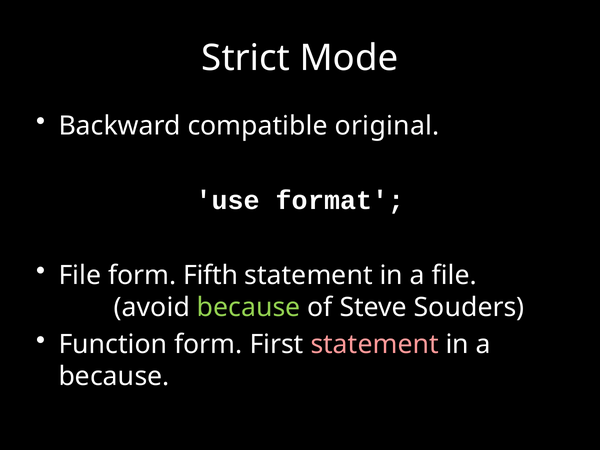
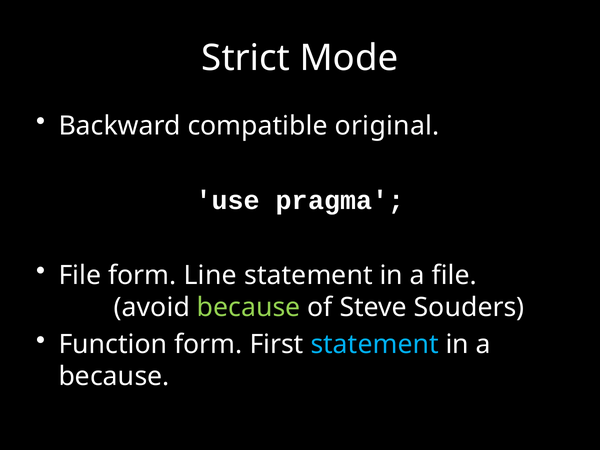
format: format -> pragma
Fifth: Fifth -> Line
statement at (375, 345) colour: pink -> light blue
